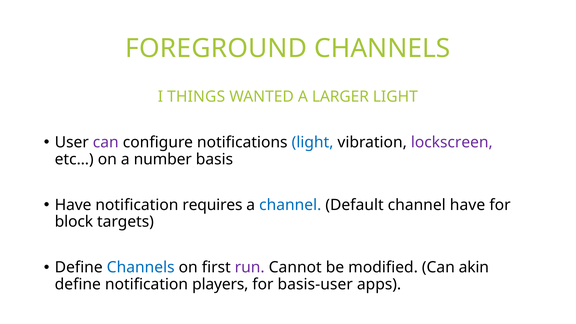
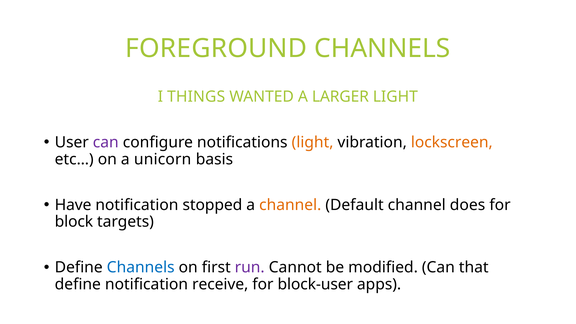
light at (313, 142) colour: blue -> orange
lockscreen colour: purple -> orange
number: number -> unicorn
requires: requires -> stopped
channel at (290, 205) colour: blue -> orange
channel have: have -> does
akin: akin -> that
players: players -> receive
basis-user: basis-user -> block-user
